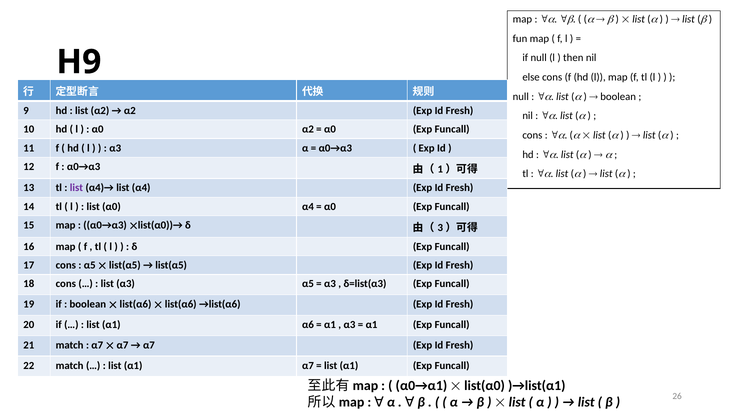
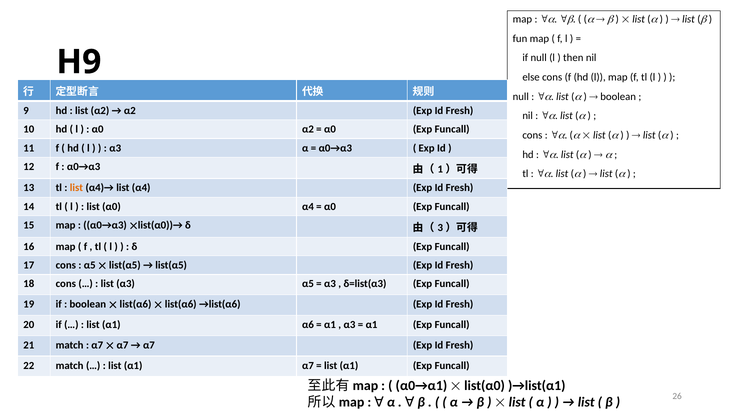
list at (76, 188) colour: purple -> orange
